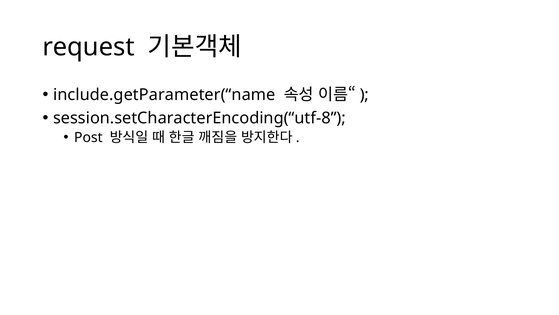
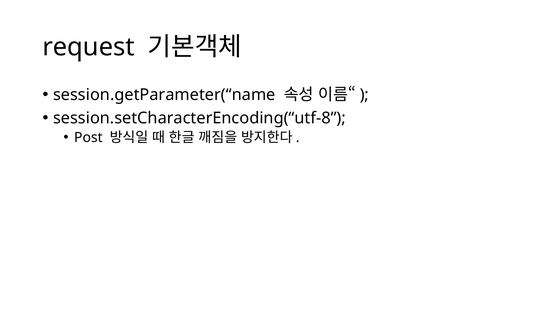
include.getParameter(“name: include.getParameter(“name -> session.getParameter(“name
